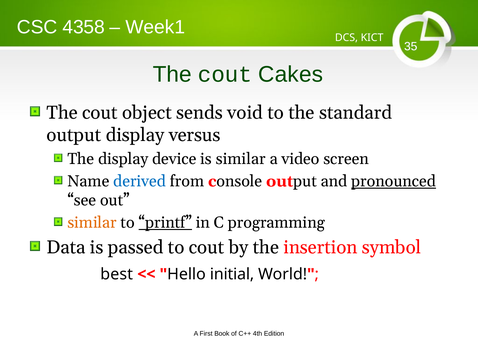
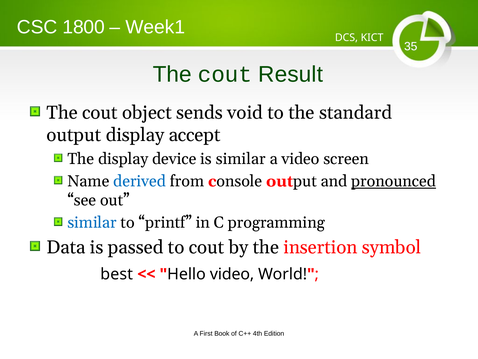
4358: 4358 -> 1800
Cakes: Cakes -> Result
versus: versus -> accept
similar at (92, 222) colour: orange -> blue
printf underline: present -> none
Hello initial: initial -> video
